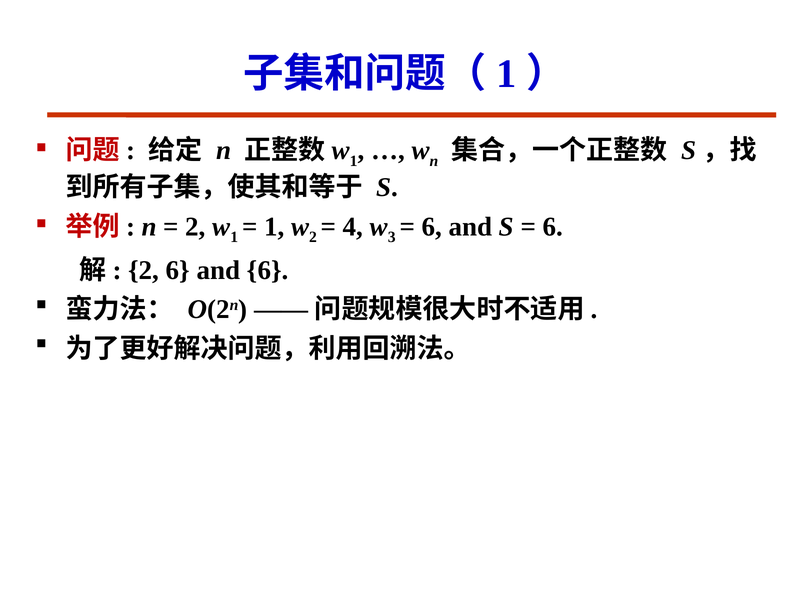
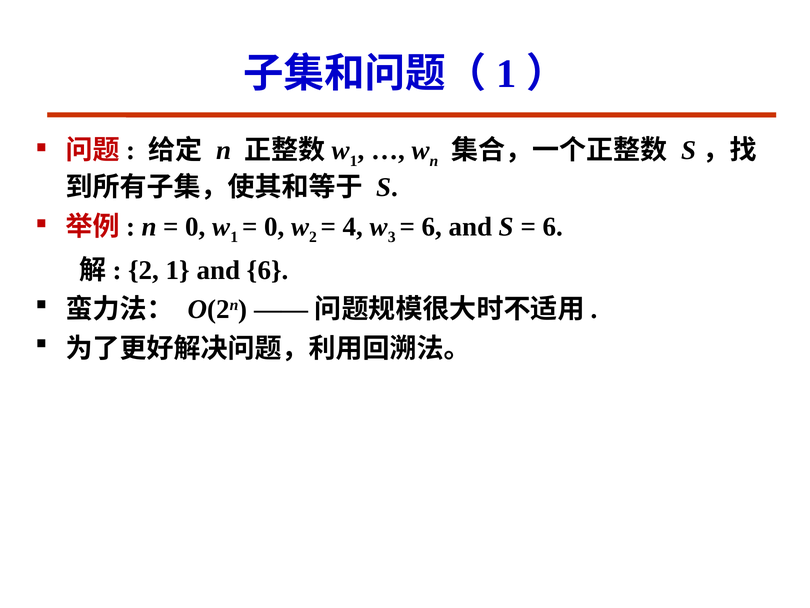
2 at (196, 226): 2 -> 0
1 at (274, 226): 1 -> 0
2 6: 6 -> 1
